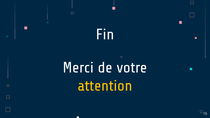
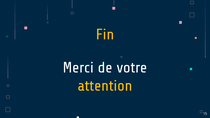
Fin colour: white -> yellow
